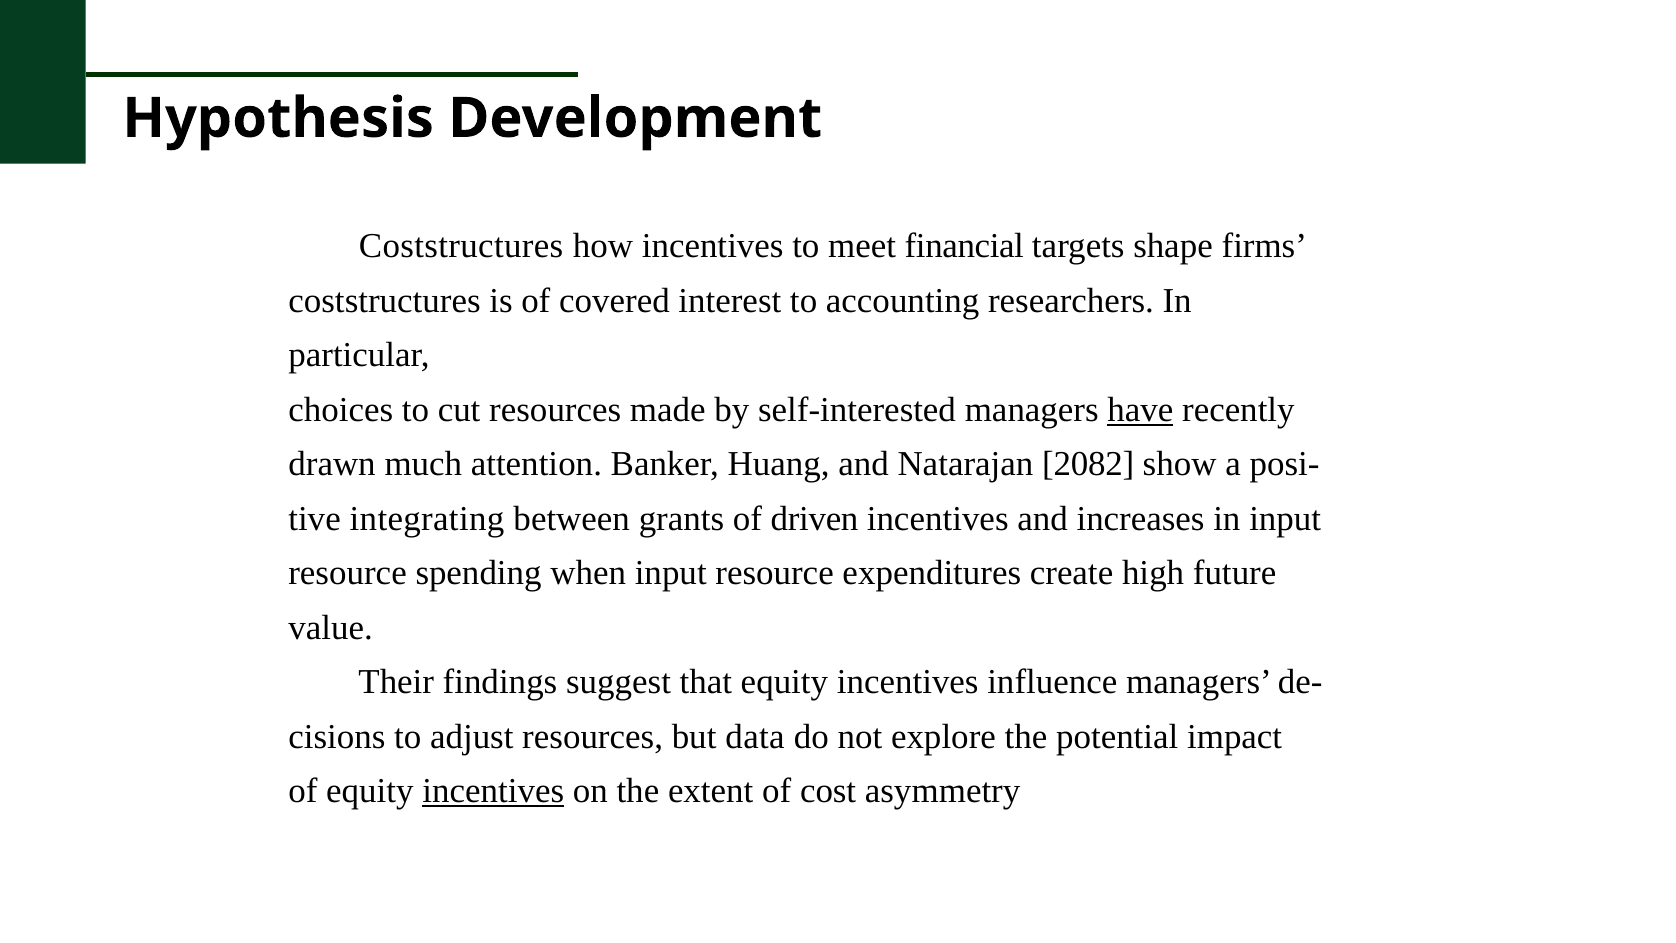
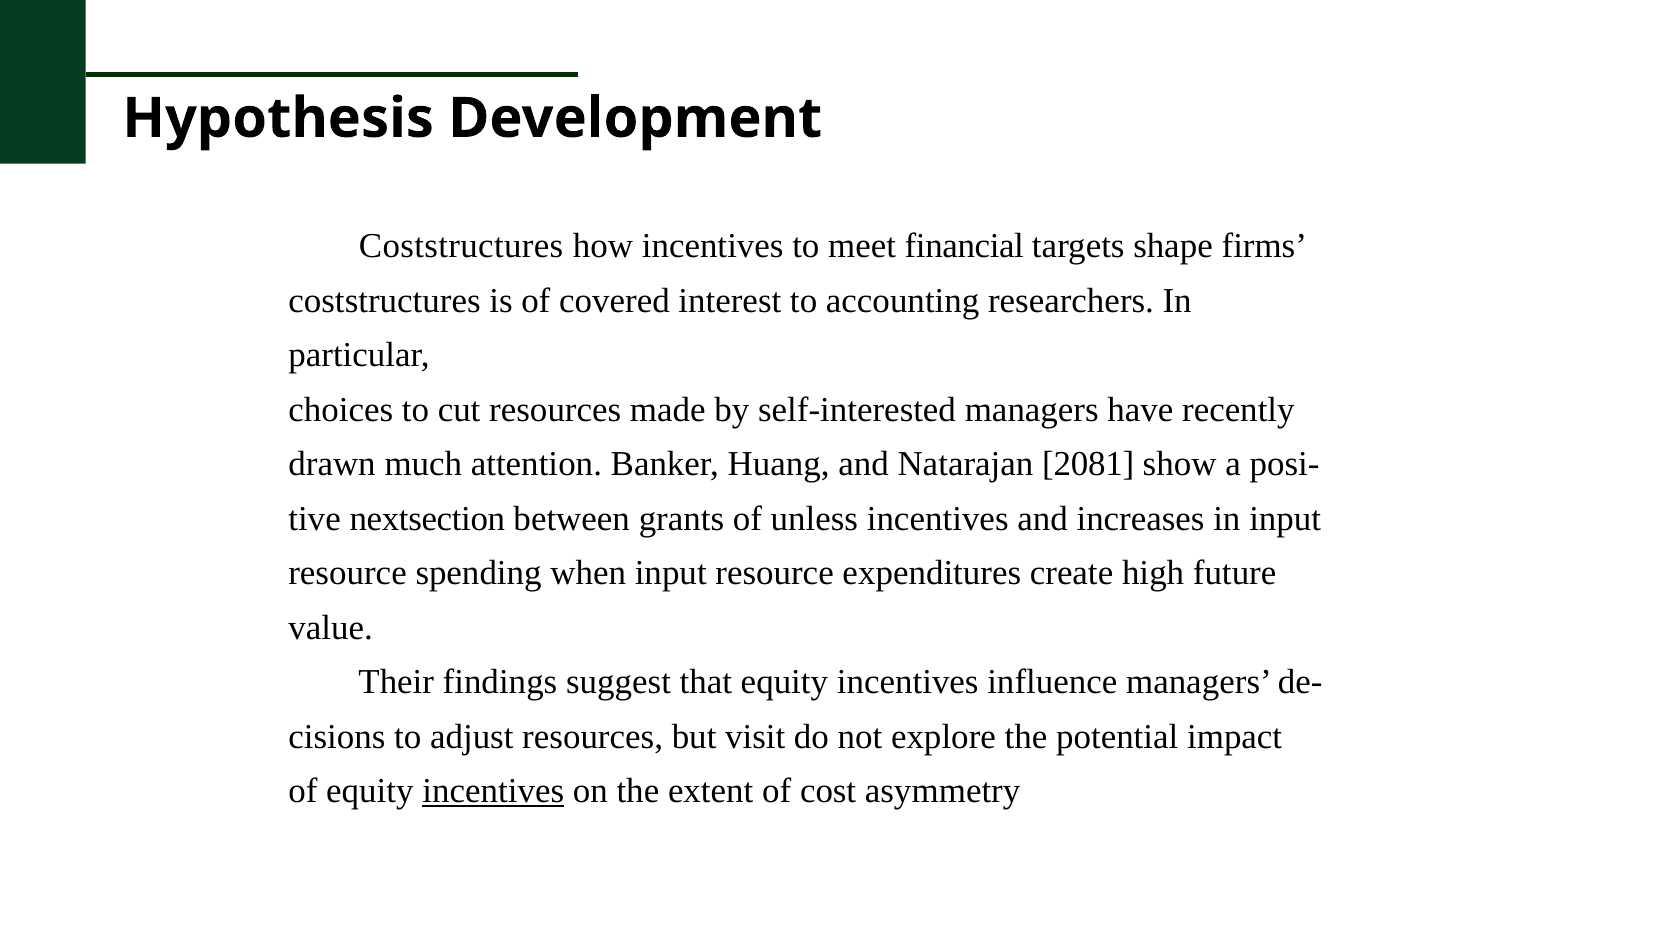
have underline: present -> none
2082: 2082 -> 2081
integrating: integrating -> nextsection
driven: driven -> unless
data: data -> visit
